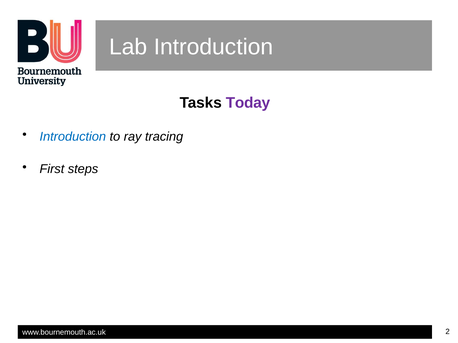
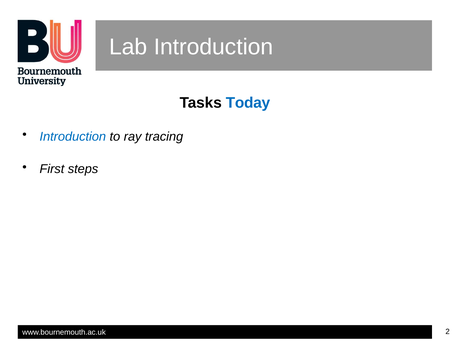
Today colour: purple -> blue
